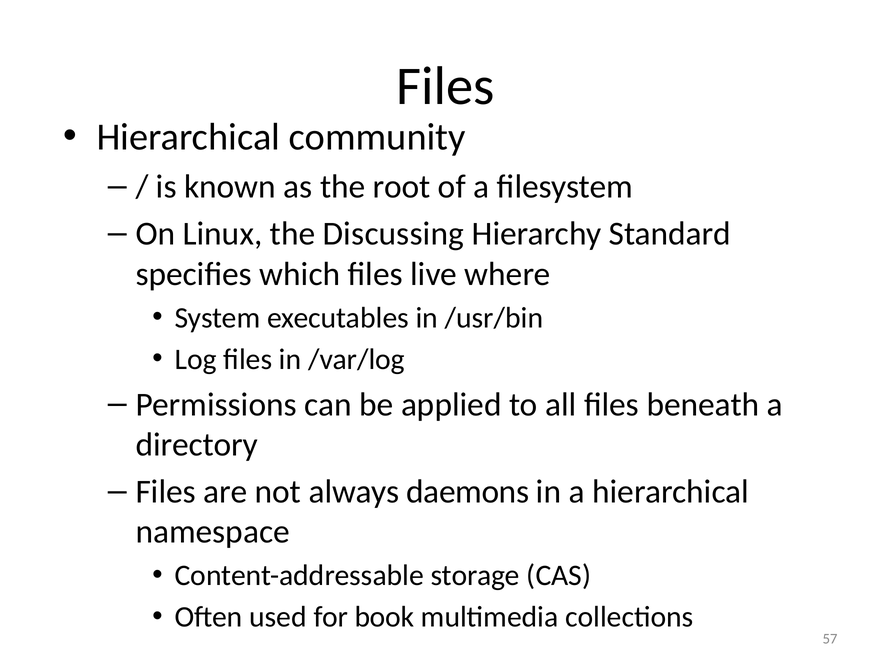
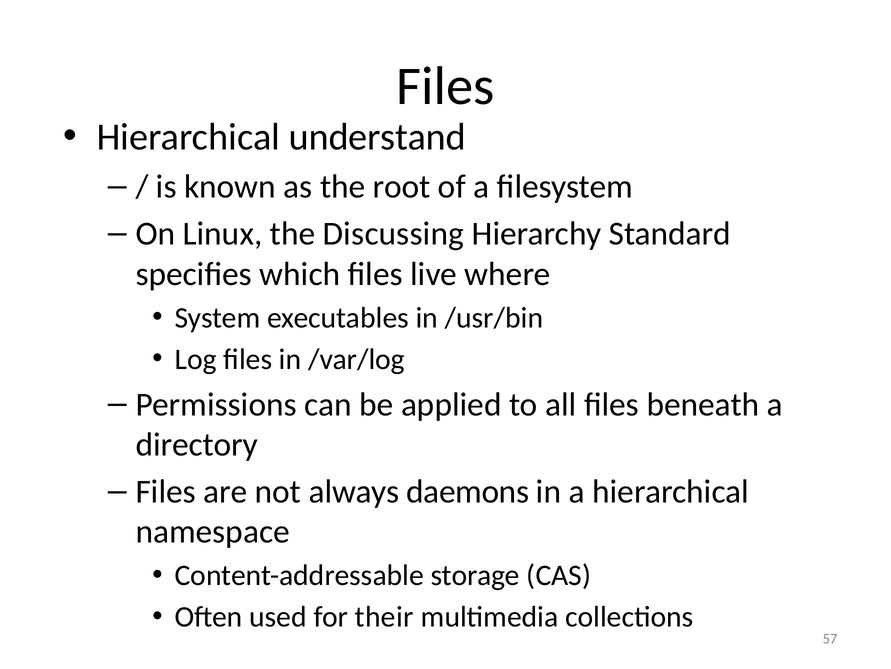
community: community -> understand
book: book -> their
